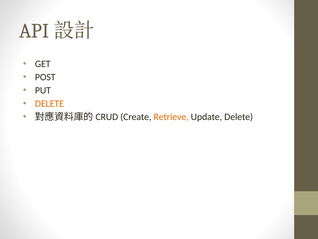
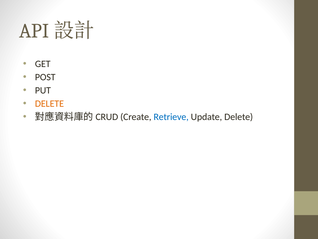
Retrieve colour: orange -> blue
